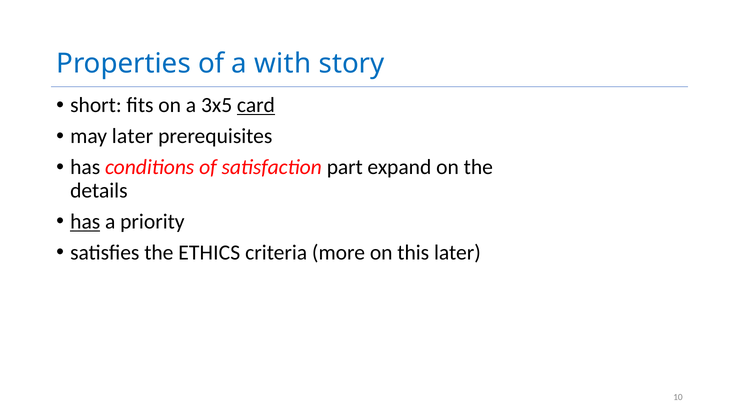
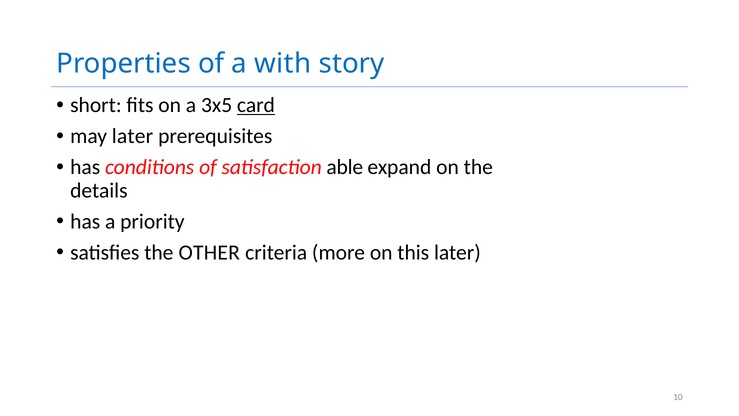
part: part -> able
has at (85, 221) underline: present -> none
ETHICS: ETHICS -> OTHER
